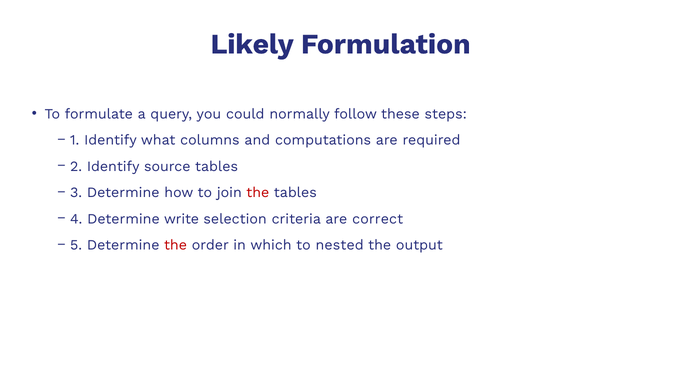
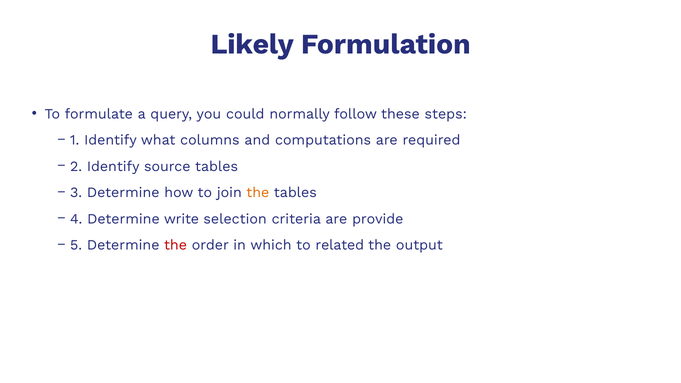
the at (258, 193) colour: red -> orange
correct: correct -> provide
nested: nested -> related
